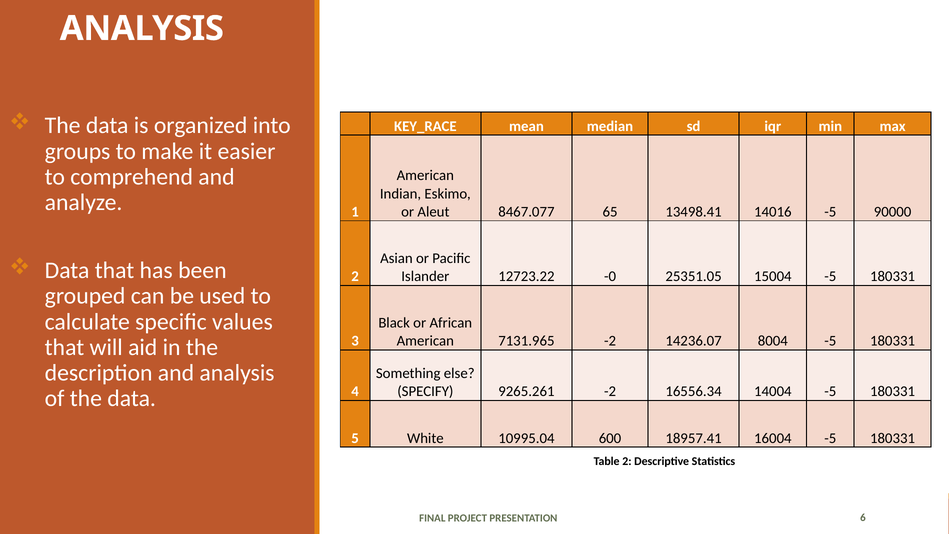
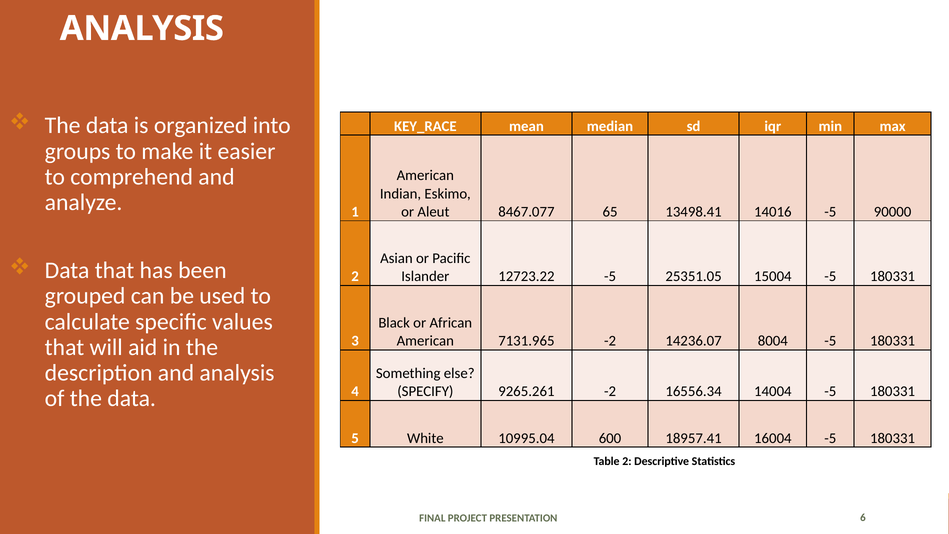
12723.22 -0: -0 -> -5
